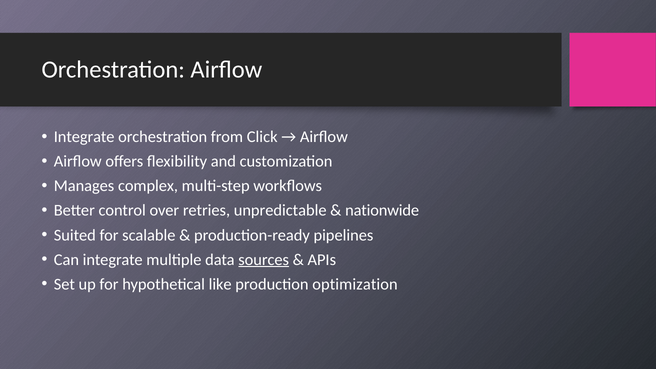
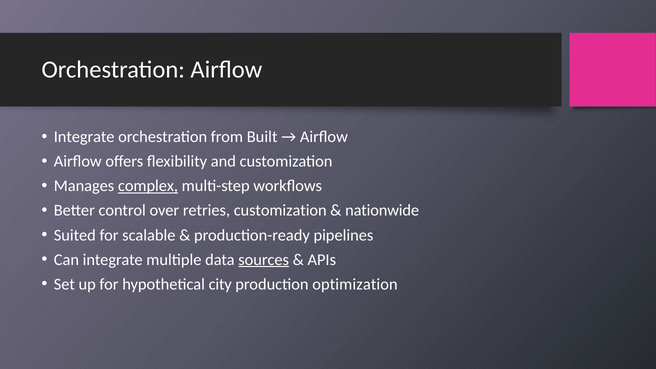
Click: Click -> Built
complex underline: none -> present
retries unpredictable: unpredictable -> customization
like: like -> city
